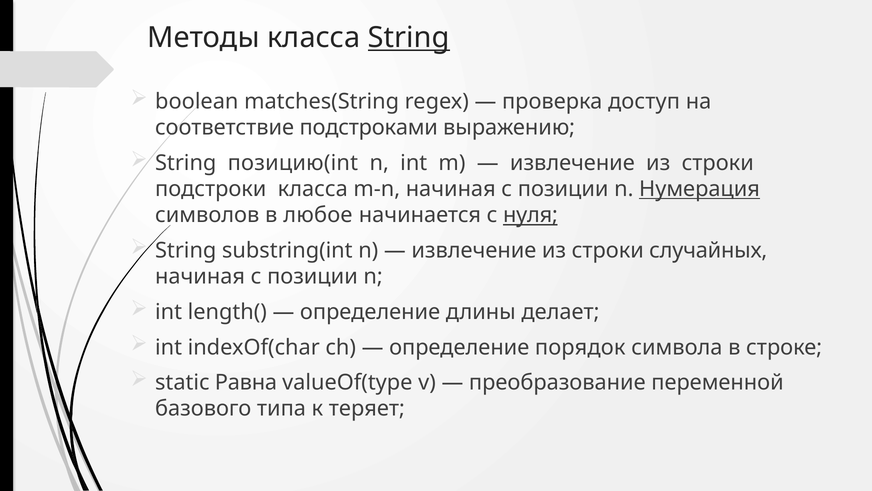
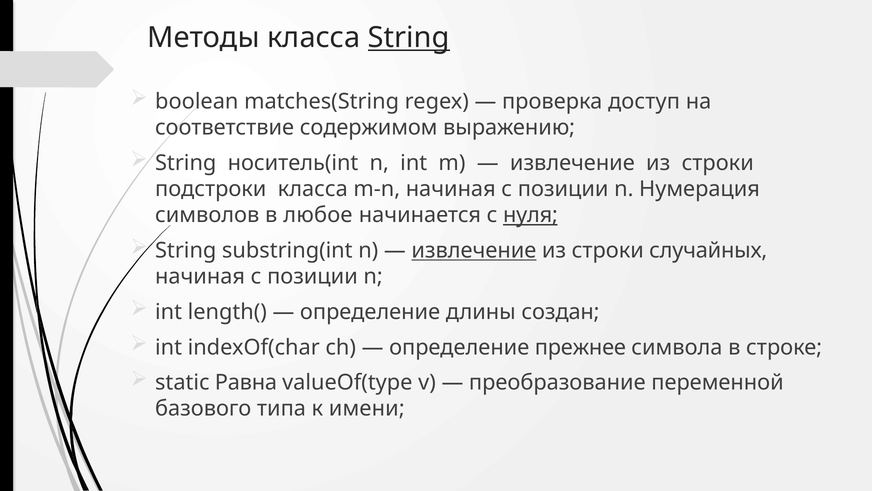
подстроками: подстроками -> содержимом
позицию(int: позицию(int -> носитель(int
Нумерация underline: present -> none
извлечение at (474, 250) underline: none -> present
делает: делает -> создан
порядок: порядок -> прежнее
теряет: теряет -> имени
